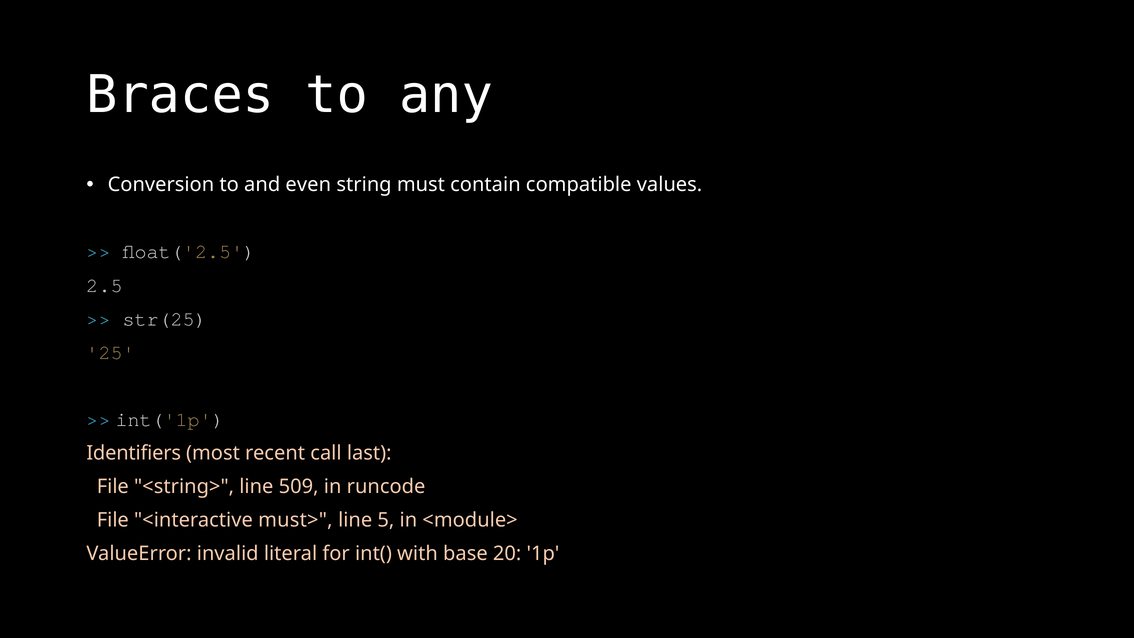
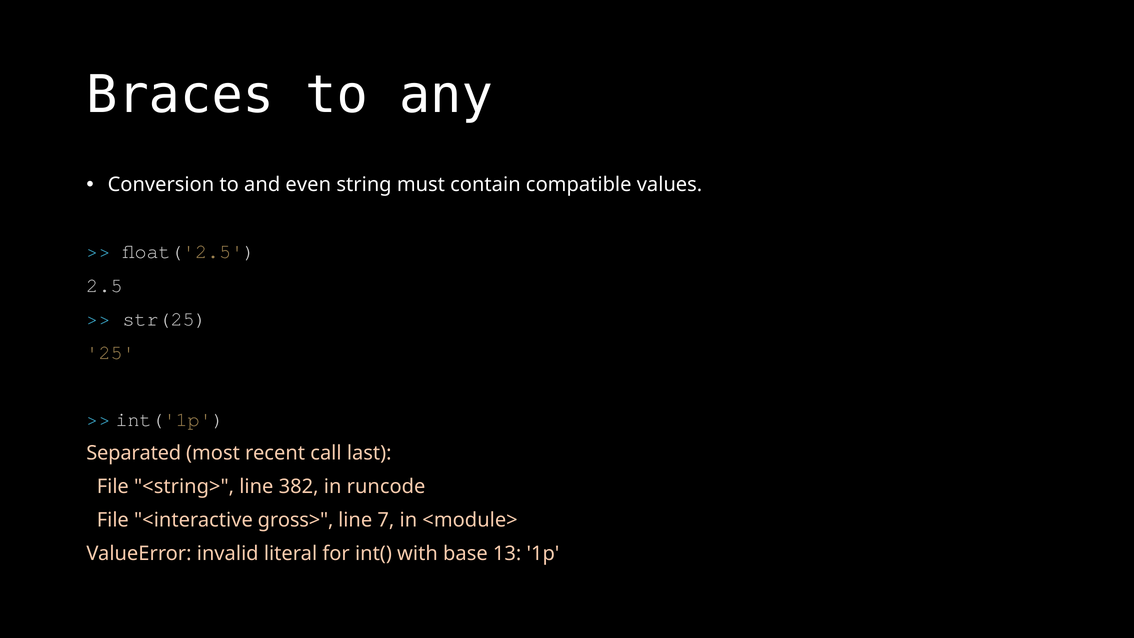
Identifiers: Identifiers -> Separated
509: 509 -> 382
must>: must> -> gross>
5: 5 -> 7
20: 20 -> 13
